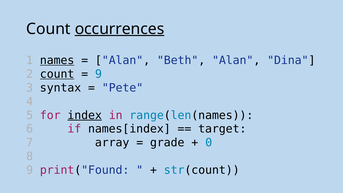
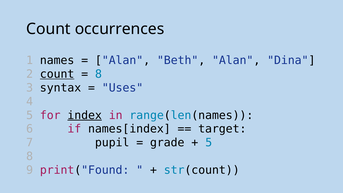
occurrences underline: present -> none
names underline: present -> none
9 at (98, 74): 9 -> 8
Pete: Pete -> Uses
array: array -> pupil
0 at (209, 143): 0 -> 5
